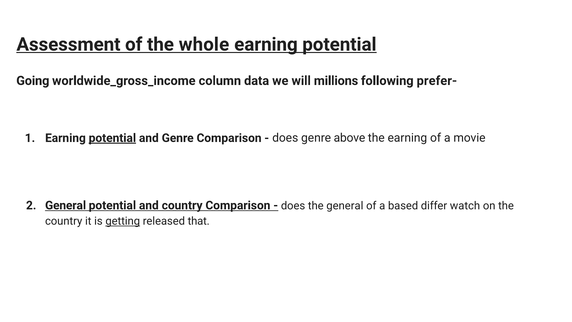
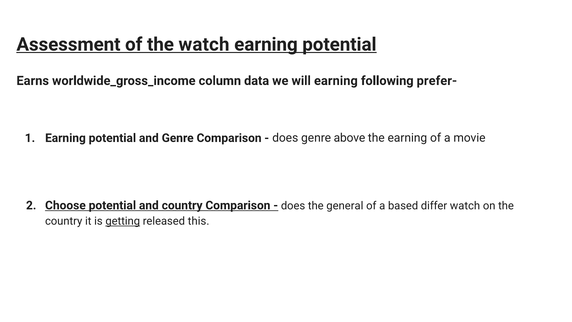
the whole: whole -> watch
Going: Going -> Earns
will millions: millions -> earning
potential at (112, 138) underline: present -> none
General at (66, 205): General -> Choose
that: that -> this
